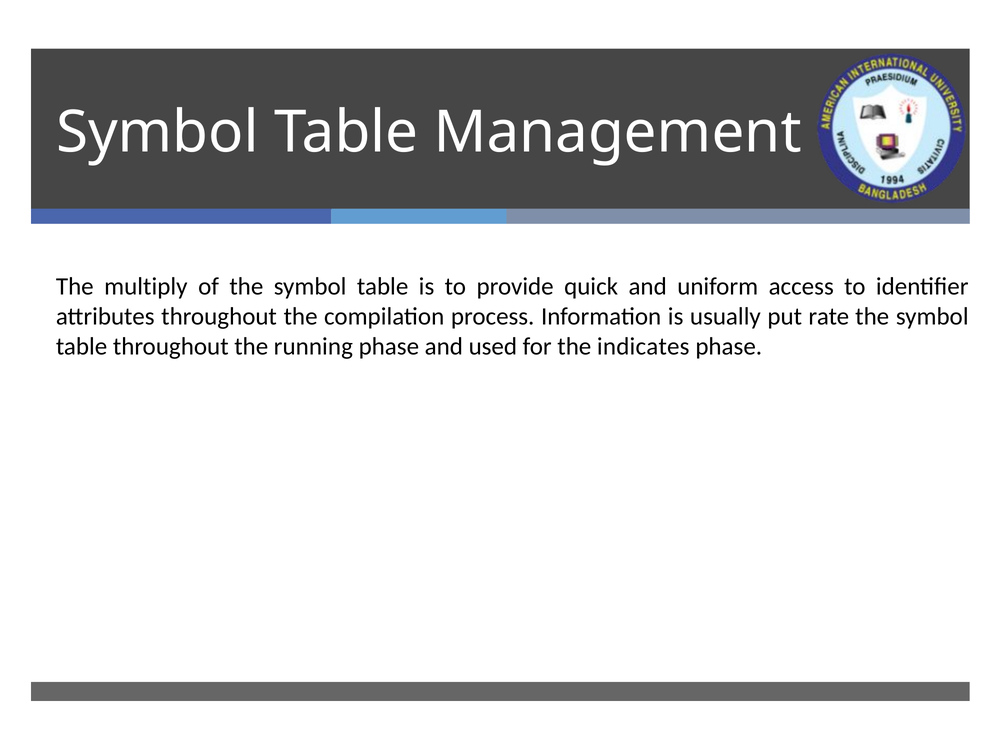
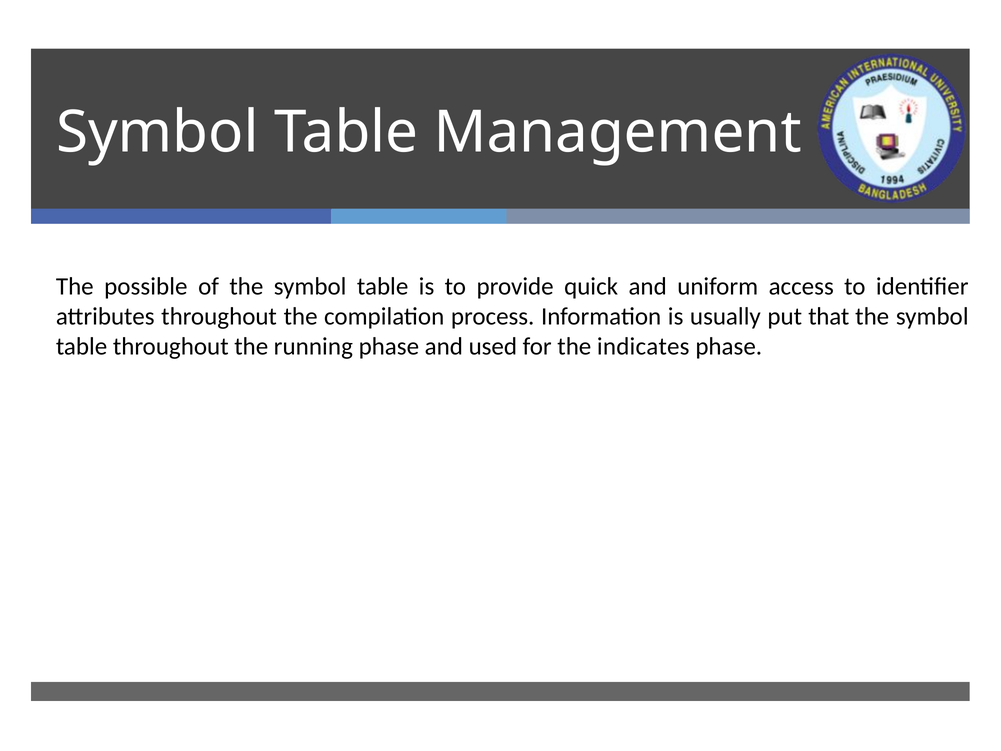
multiply: multiply -> possible
rate: rate -> that
